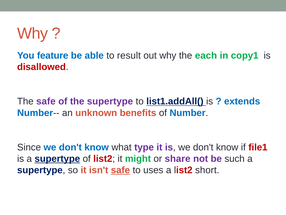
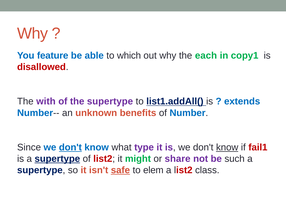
result: result -> which
The safe: safe -> with
don't at (70, 147) underline: none -> present
know at (227, 147) underline: none -> present
file1: file1 -> fail1
uses: uses -> elem
short: short -> class
